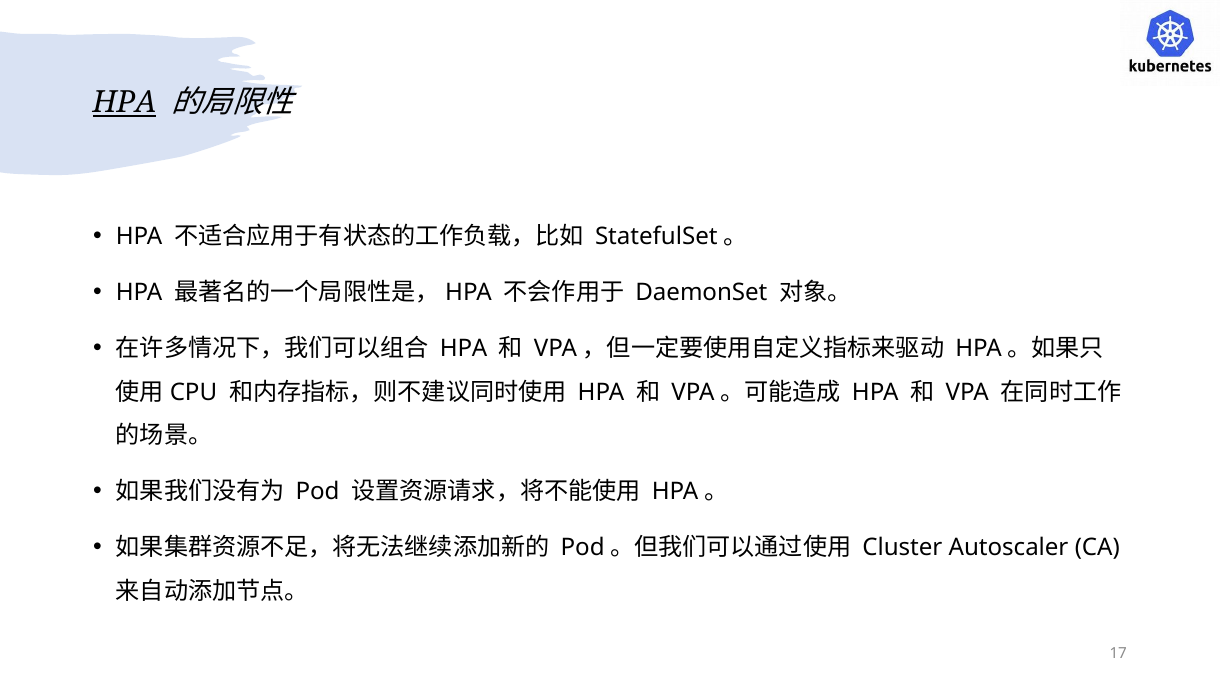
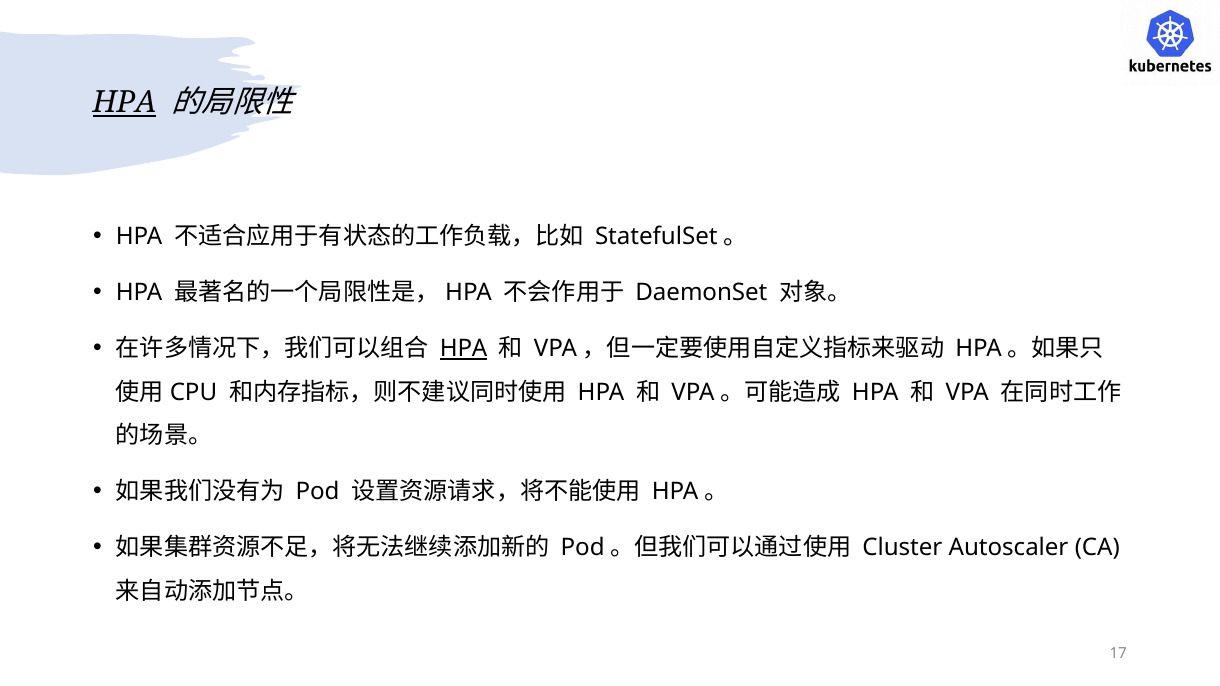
HPA at (464, 349) underline: none -> present
